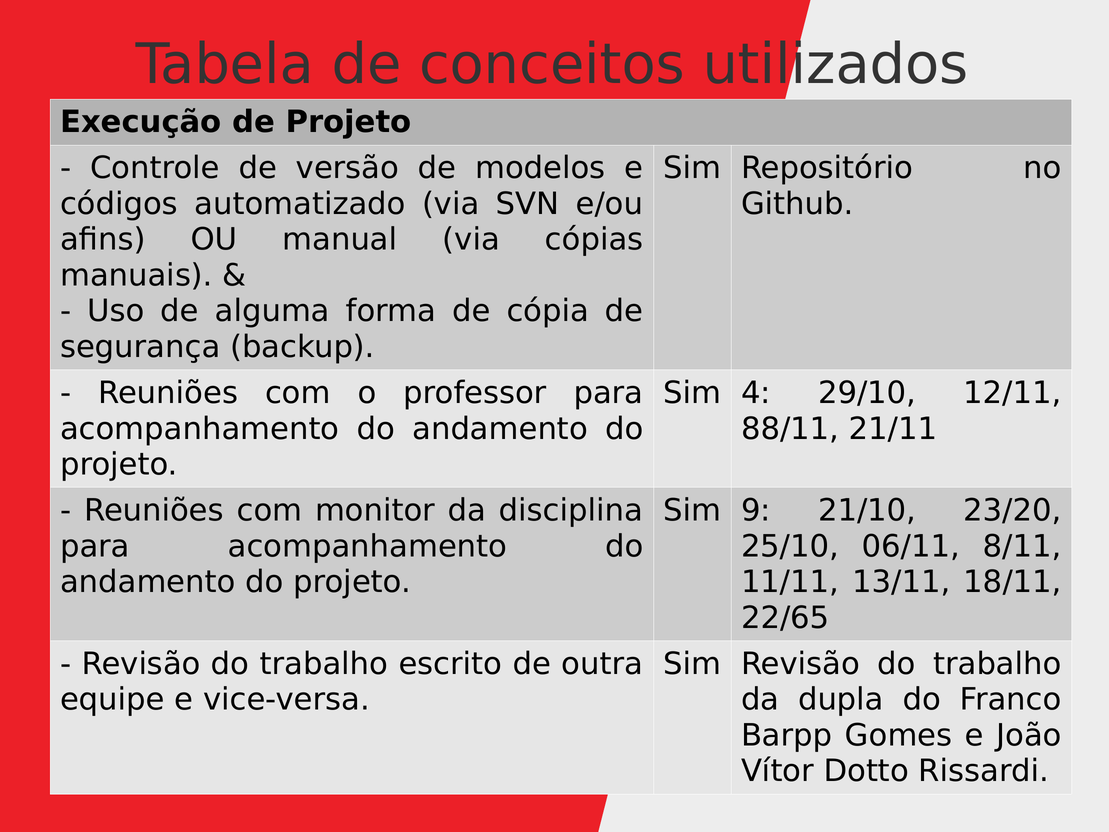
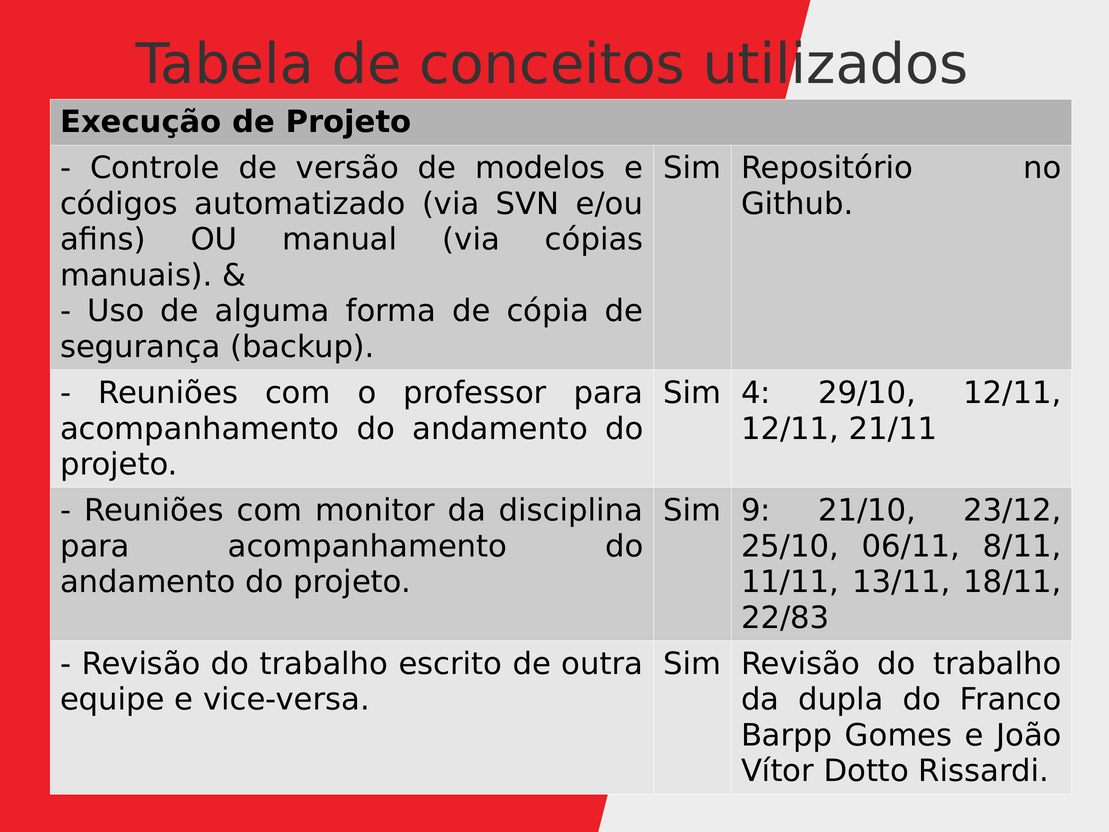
88/11 at (790, 429): 88/11 -> 12/11
23/20: 23/20 -> 23/12
22/65: 22/65 -> 22/83
